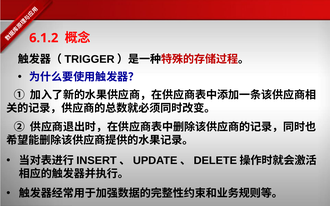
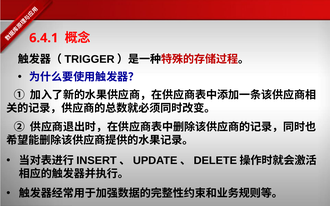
6.1.2: 6.1.2 -> 6.4.1
